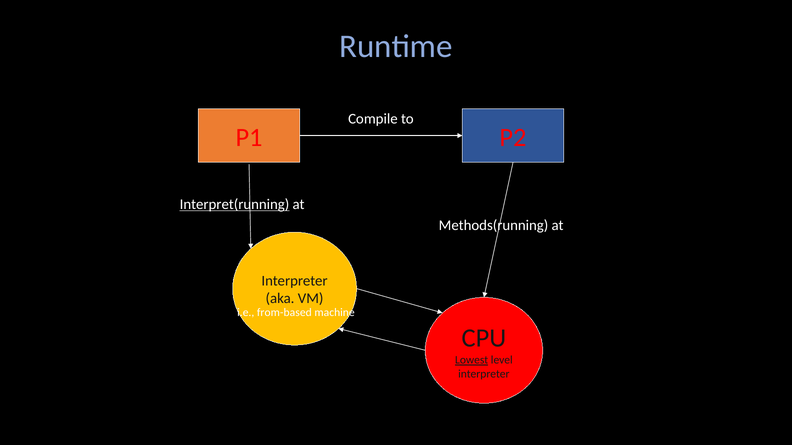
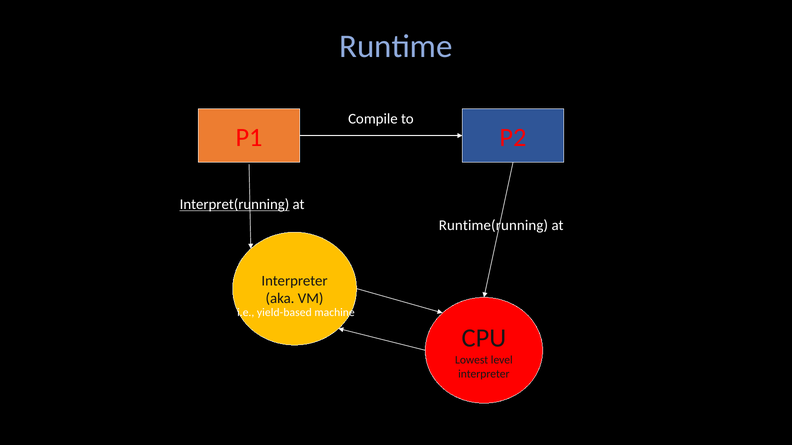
Methods(running: Methods(running -> Runtime(running
from-based: from-based -> yield-based
Lowest underline: present -> none
